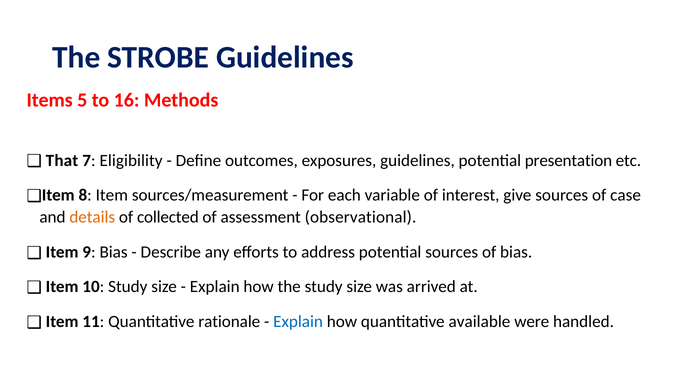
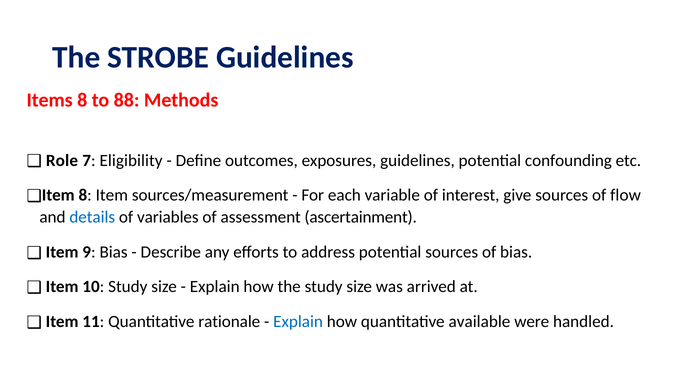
Items 5: 5 -> 8
16: 16 -> 88
That: That -> Role
presentation: presentation -> confounding
case: case -> flow
details colour: orange -> blue
collected: collected -> variables
observational: observational -> ascertainment
